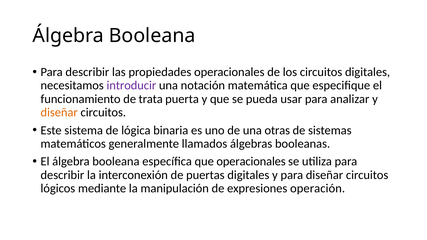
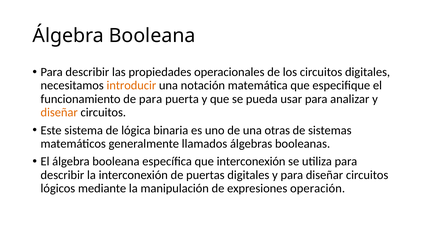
introducir colour: purple -> orange
de trata: trata -> para
que operacionales: operacionales -> interconexión
